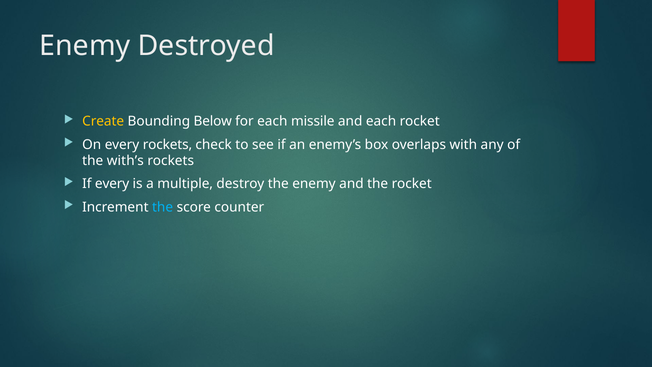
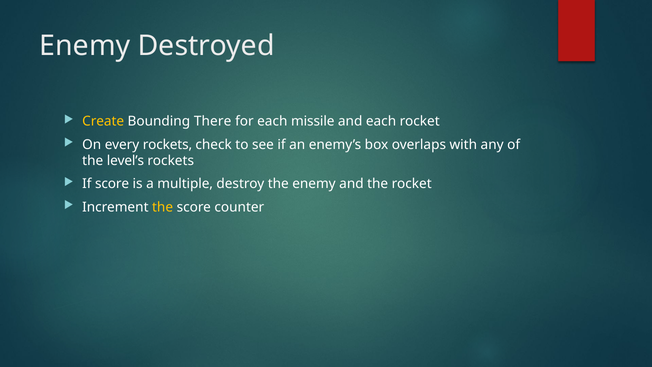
Below: Below -> There
with’s: with’s -> level’s
If every: every -> score
the at (163, 207) colour: light blue -> yellow
